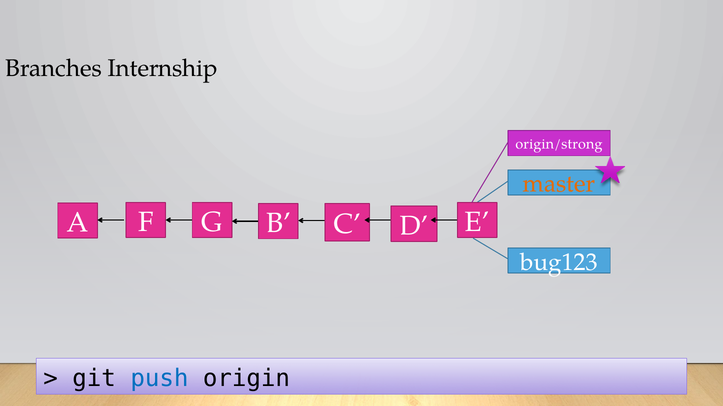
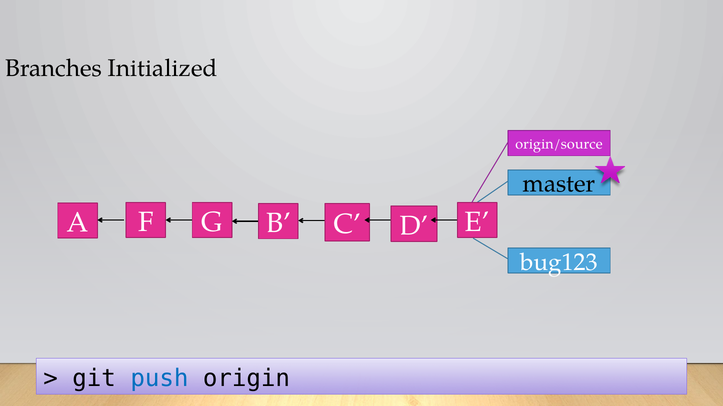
Internship: Internship -> Initialized
origin/strong: origin/strong -> origin/source
master colour: orange -> black
